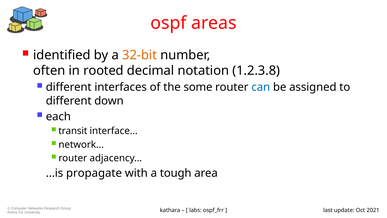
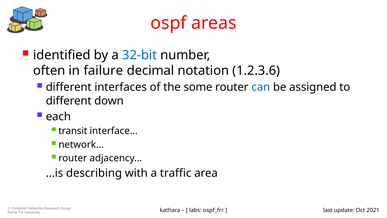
32-bit colour: orange -> blue
rooted: rooted -> failure
1.2.3.8: 1.2.3.8 -> 1.2.3.6
propagate: propagate -> describing
tough: tough -> traffic
